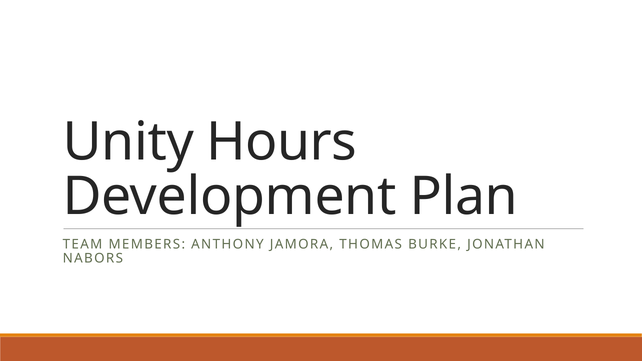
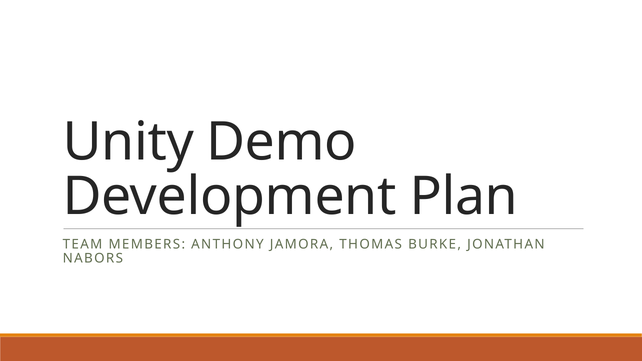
Hours: Hours -> Demo
